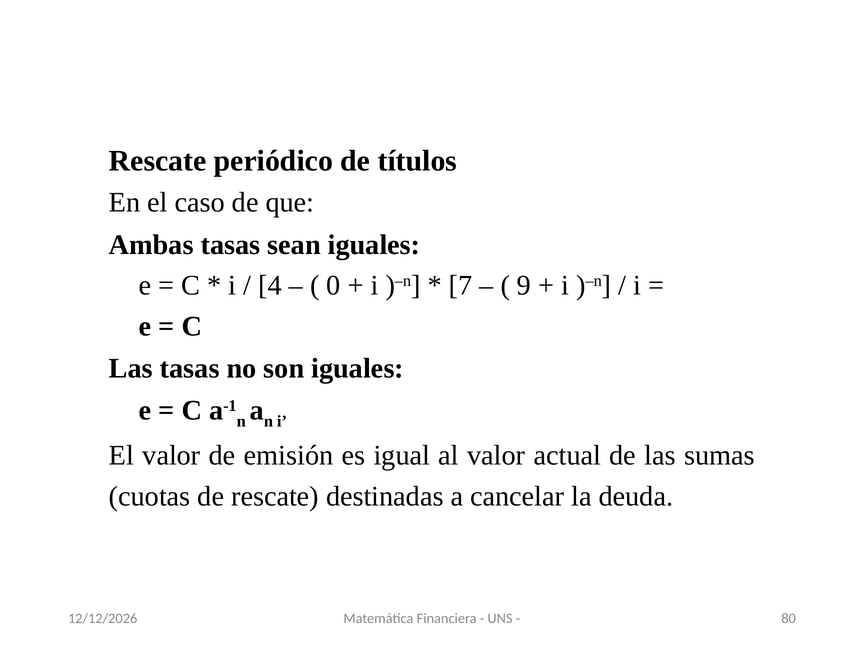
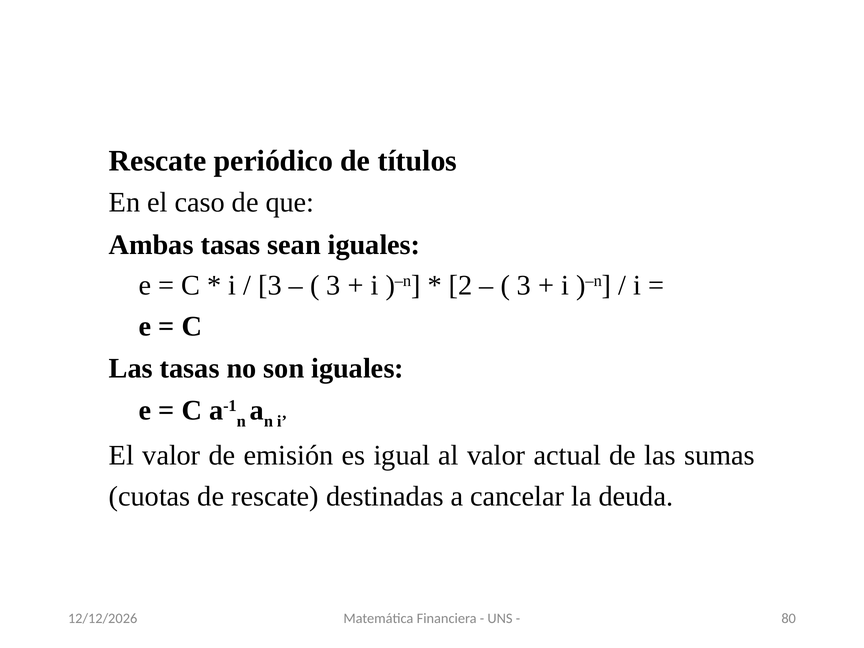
4 at (270, 286): 4 -> 3
0 at (334, 286): 0 -> 3
7: 7 -> 2
9 at (524, 286): 9 -> 3
